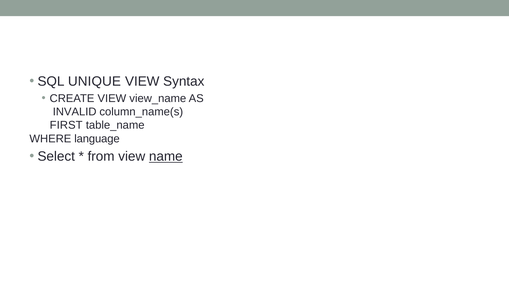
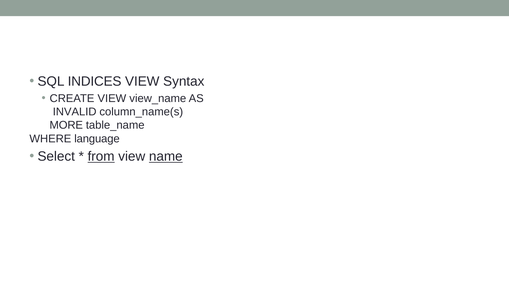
UNIQUE: UNIQUE -> INDICES
FIRST: FIRST -> MORE
from underline: none -> present
